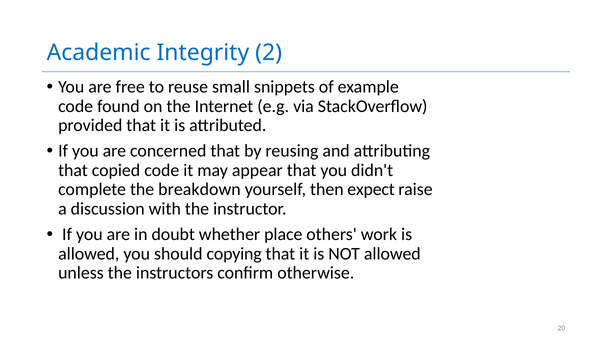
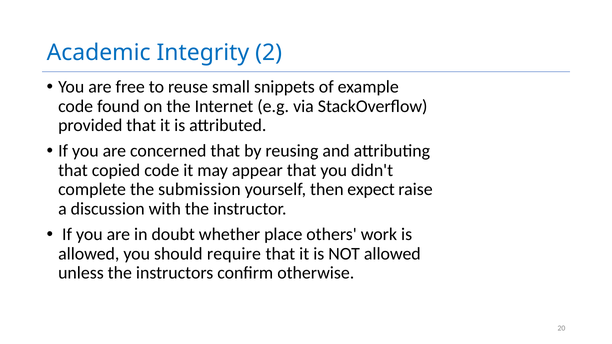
breakdown: breakdown -> submission
copying: copying -> require
